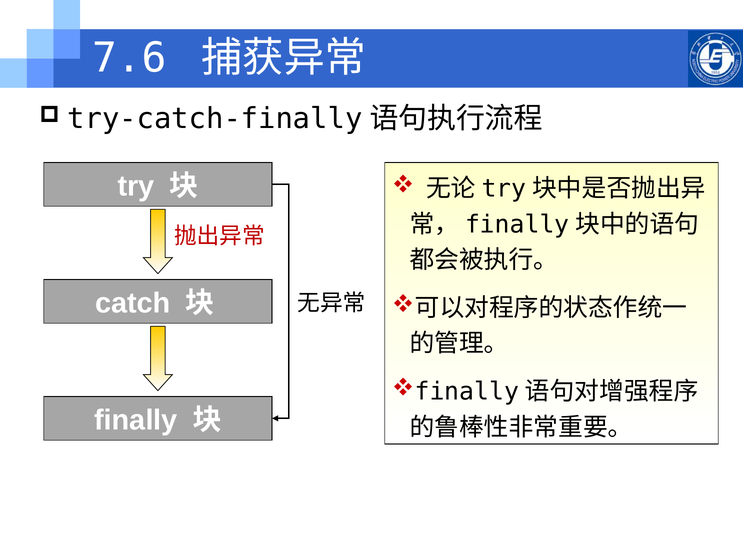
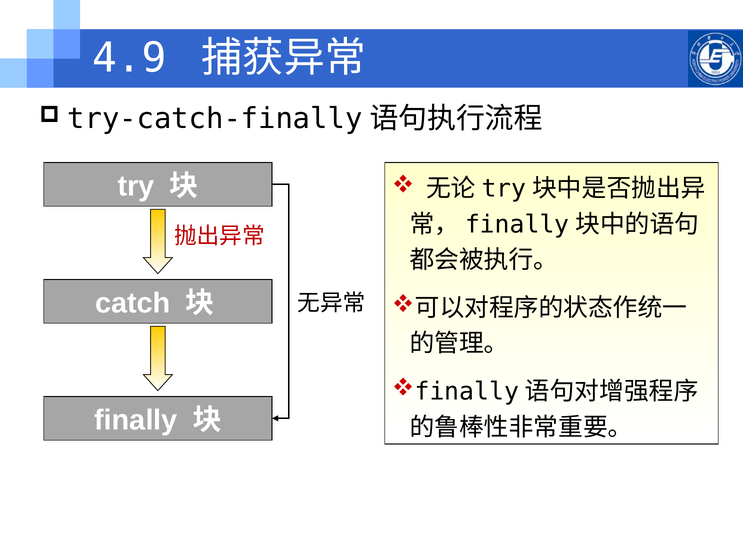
7.6: 7.6 -> 4.9
